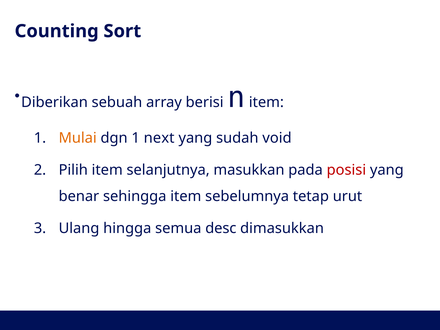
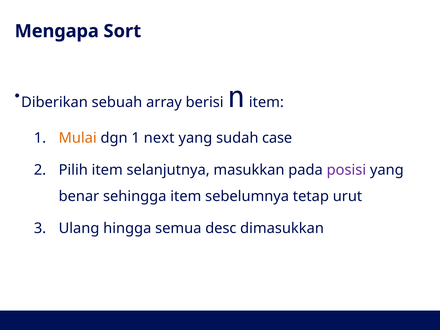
Counting: Counting -> Mengapa
void: void -> case
posisi colour: red -> purple
